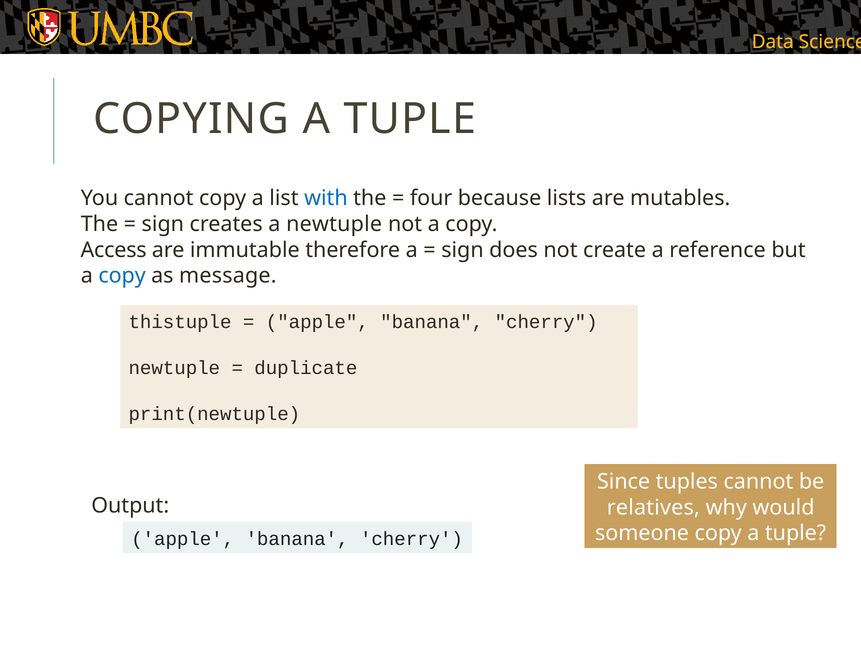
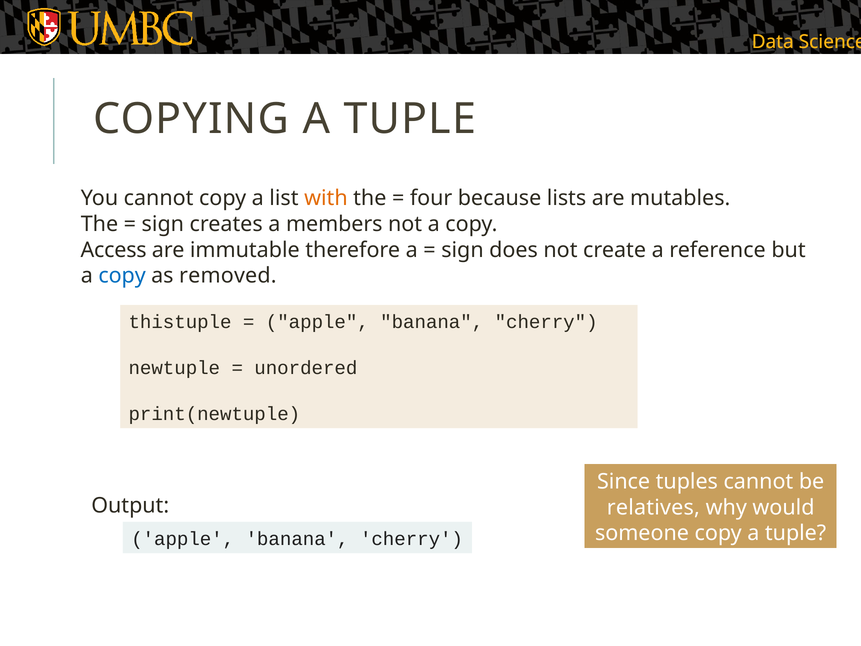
with colour: blue -> orange
a newtuple: newtuple -> members
message: message -> removed
duplicate: duplicate -> unordered
